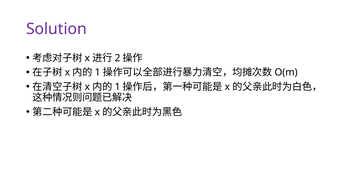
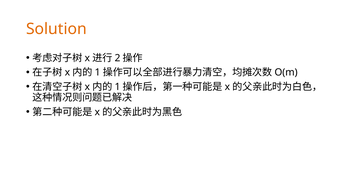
Solution colour: purple -> orange
